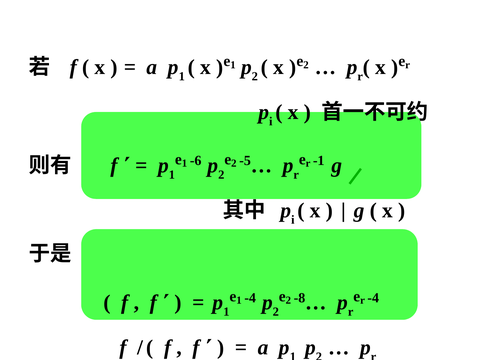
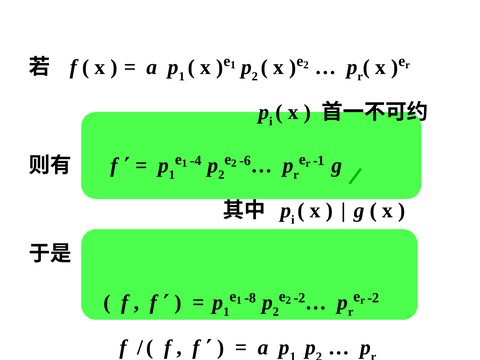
-6: -6 -> -4
-5: -5 -> -6
-4 at (250, 298): -4 -> -8
-8 at (300, 298): -8 -> -2
-4 at (373, 298): -4 -> -2
